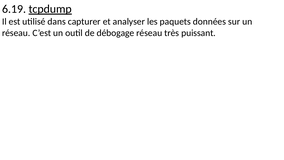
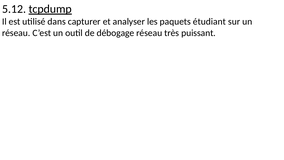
6.19: 6.19 -> 5.12
données: données -> étudiant
